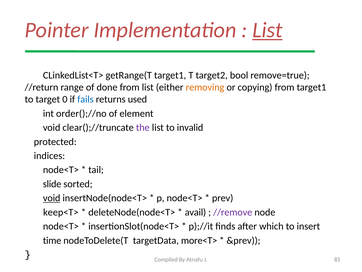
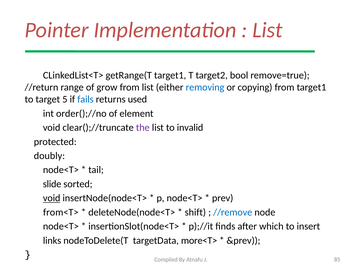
List at (267, 30) underline: present -> none
done: done -> grow
removing colour: orange -> blue
0: 0 -> 5
indices: indices -> doubly
keep<T>: keep<T> -> from<T>
avail: avail -> shift
//remove colour: purple -> blue
time: time -> links
